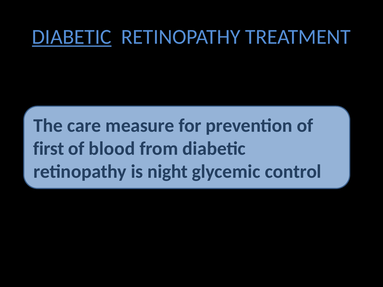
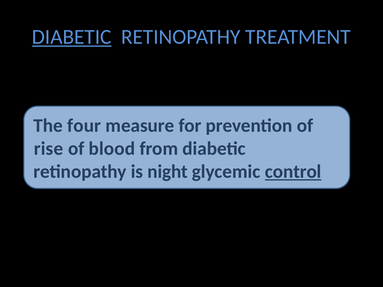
care: care -> four
first: first -> rise
control underline: none -> present
